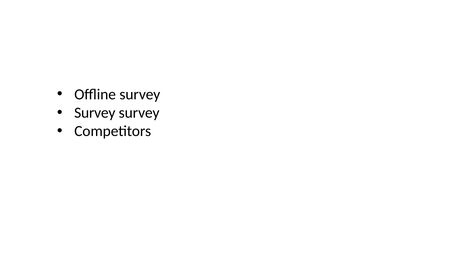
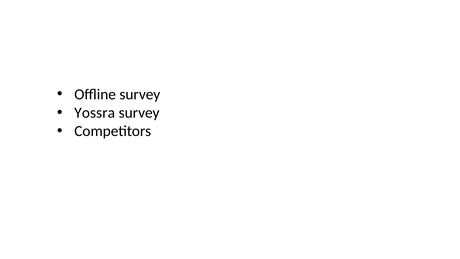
Survey at (95, 113): Survey -> Yossra
